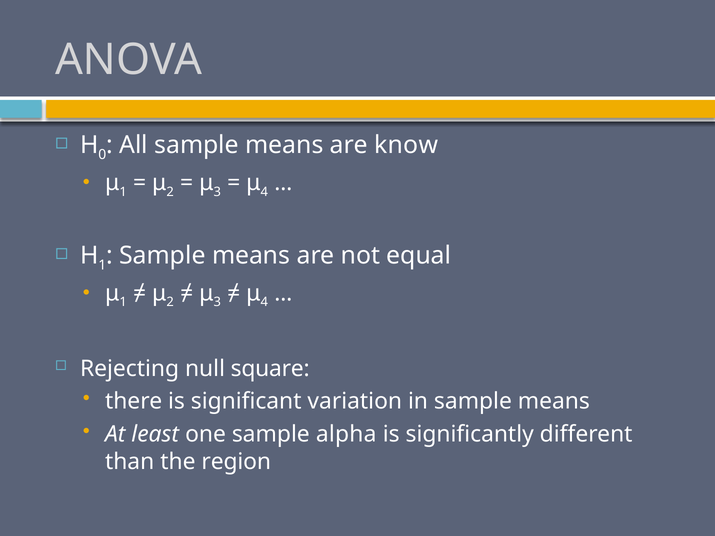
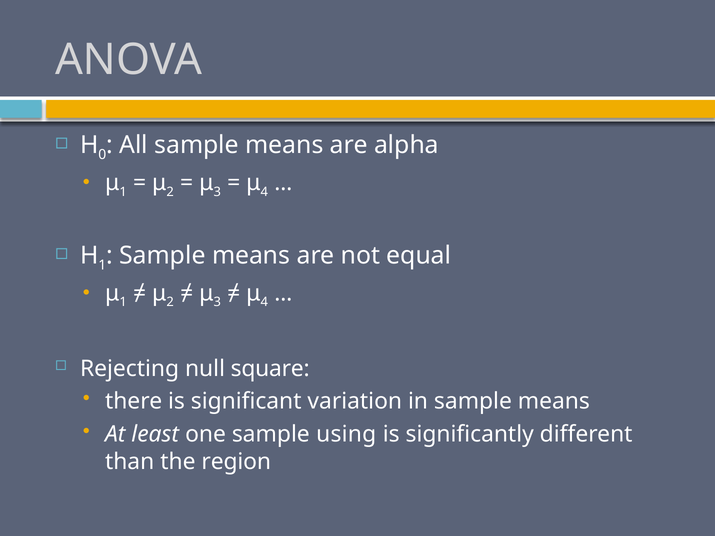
know: know -> alpha
alpha: alpha -> using
